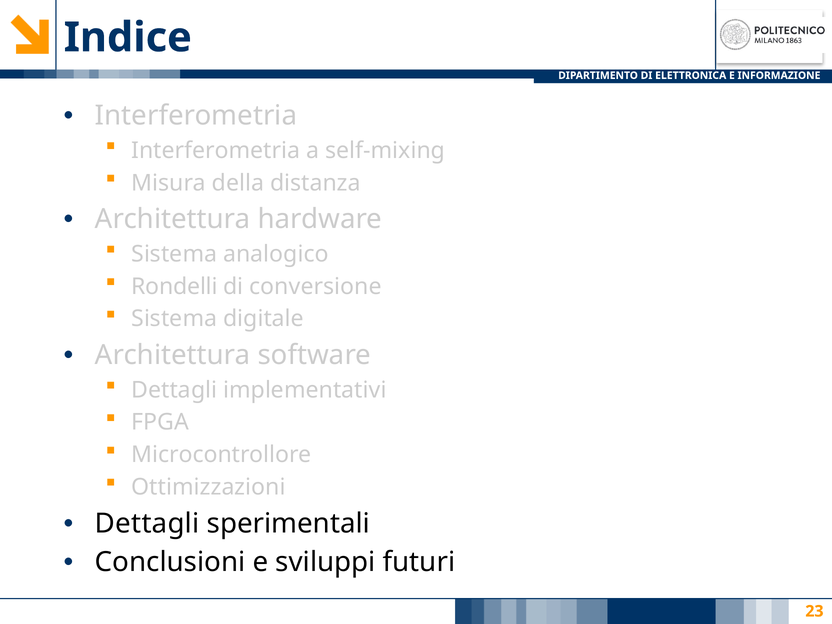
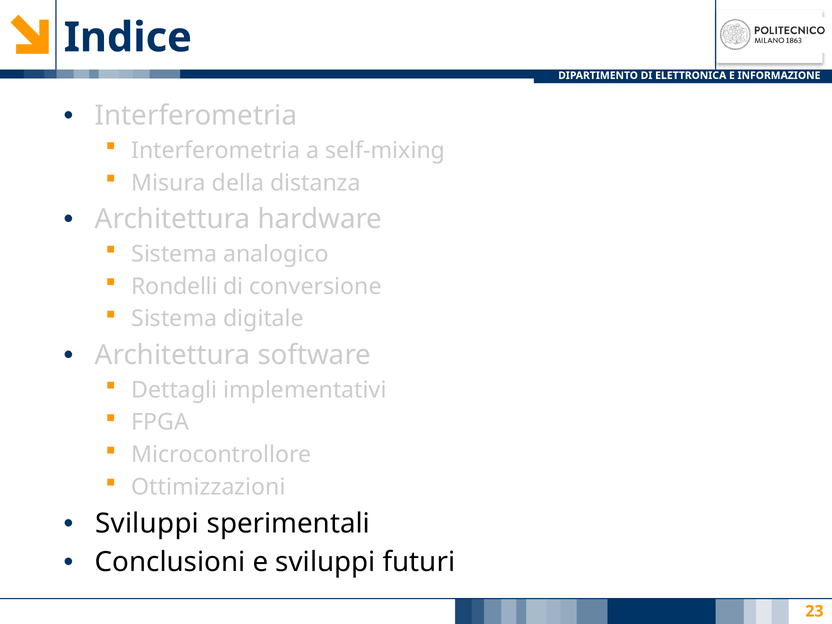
Dettagli at (147, 523): Dettagli -> Sviluppi
